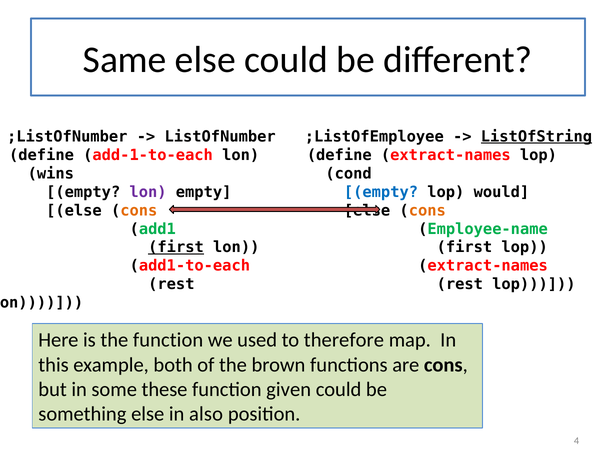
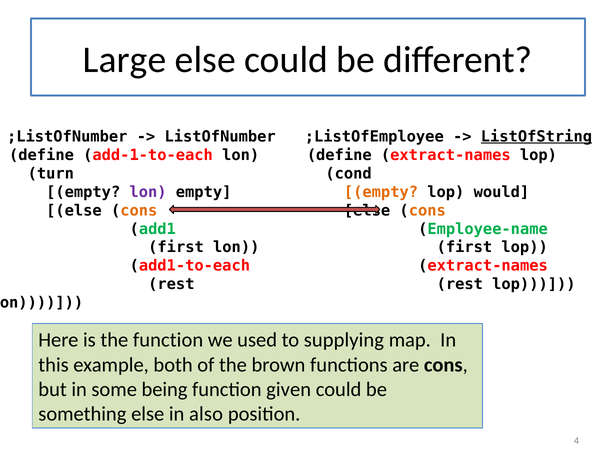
Same: Same -> Large
wins: wins -> turn
empty at (381, 192) colour: blue -> orange
first at (176, 247) underline: present -> none
therefore: therefore -> supplying
these: these -> being
